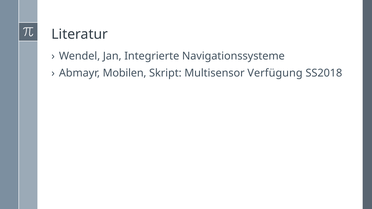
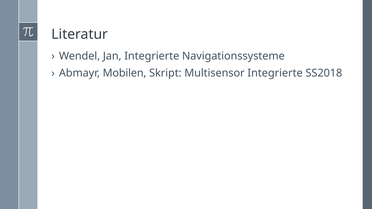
Multisensor Verfügung: Verfügung -> Integrierte
